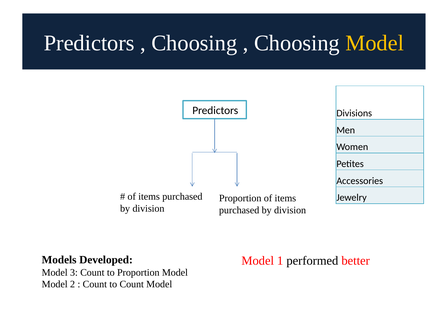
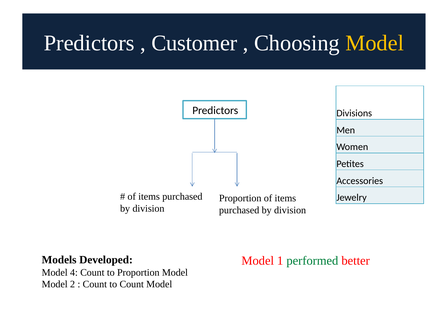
Choosing at (194, 43): Choosing -> Customer
performed colour: black -> green
3: 3 -> 4
